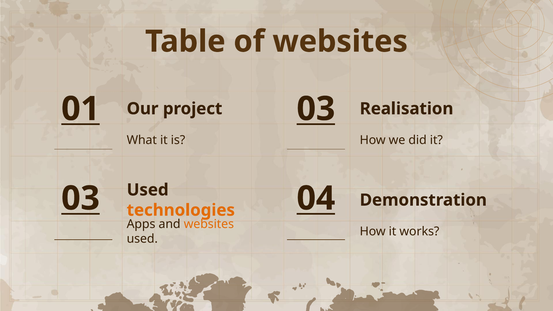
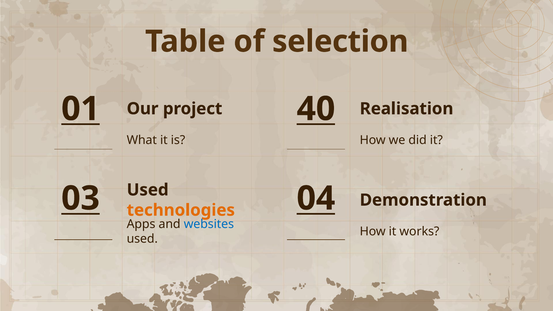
of websites: websites -> selection
01 03: 03 -> 40
websites at (209, 224) colour: orange -> blue
